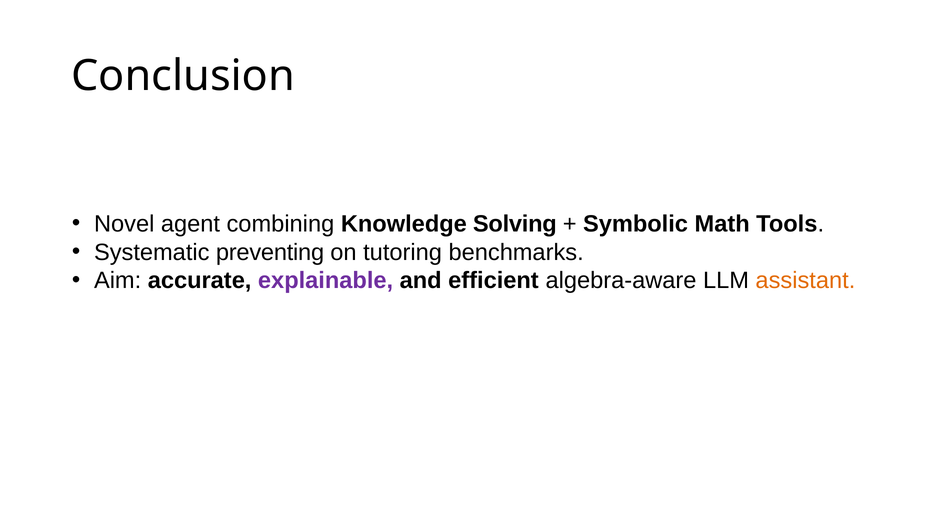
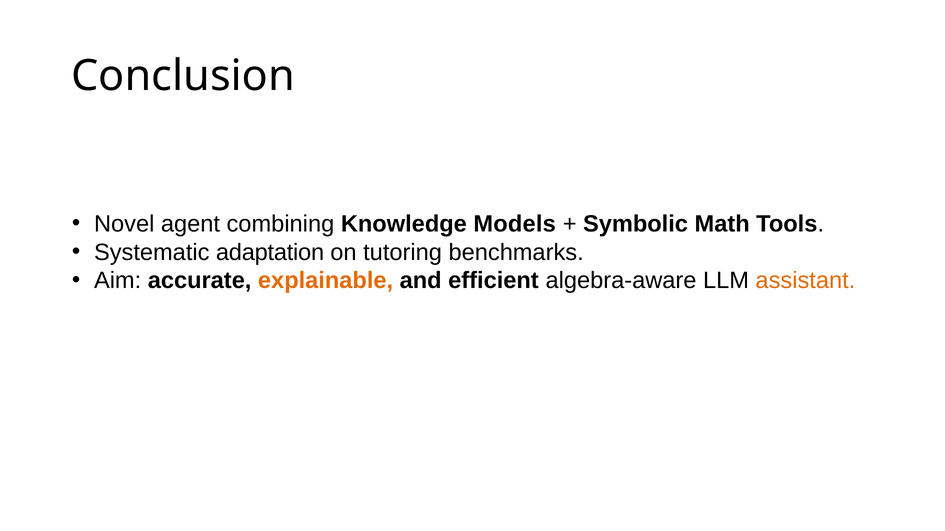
Solving: Solving -> Models
preventing: preventing -> adaptation
explainable colour: purple -> orange
